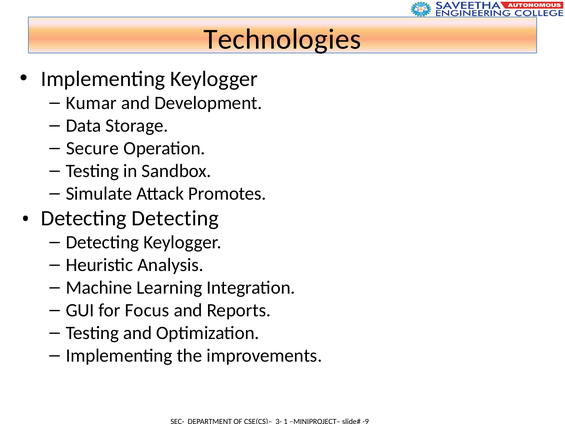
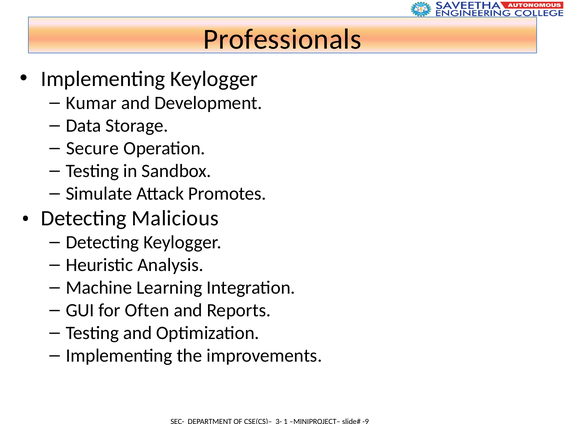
Technologies: Technologies -> Professionals
Detecting Detecting: Detecting -> Malicious
Focus: Focus -> Often
